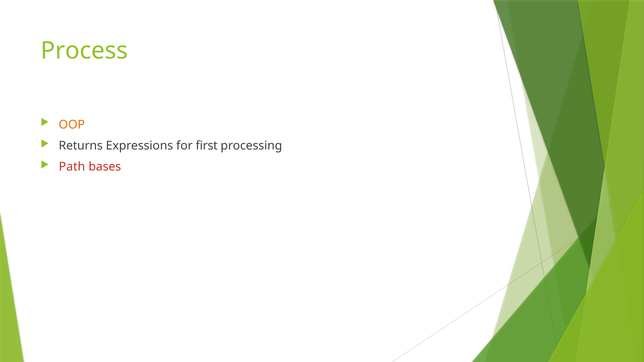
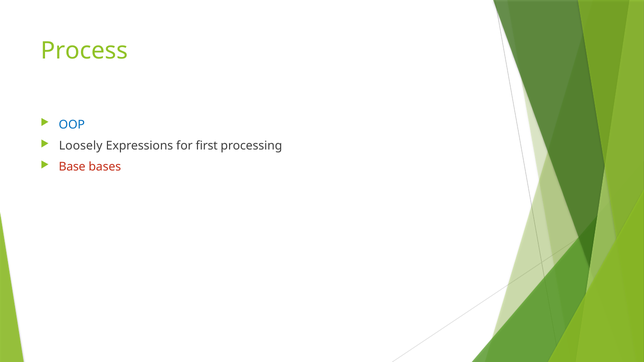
OOP colour: orange -> blue
Returns: Returns -> Loosely
Path: Path -> Base
